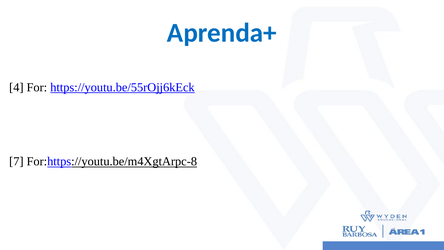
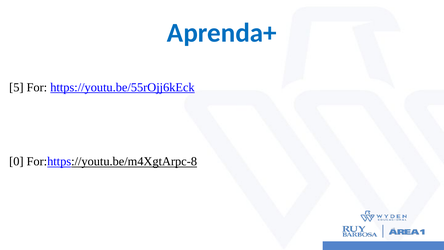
4: 4 -> 5
7: 7 -> 0
